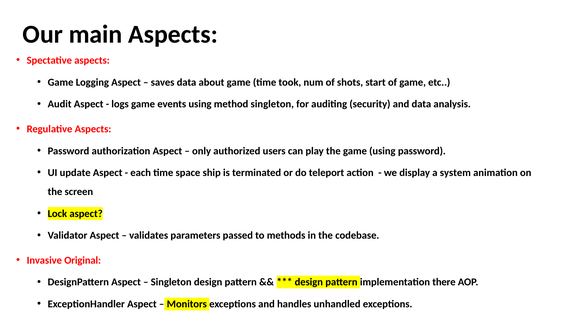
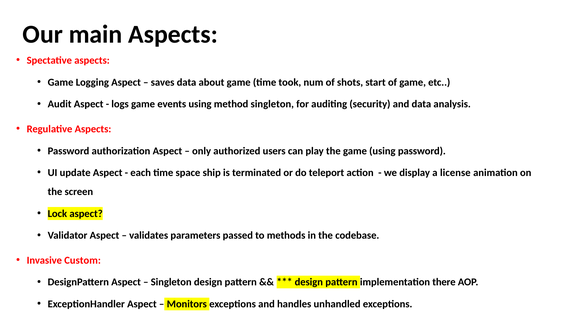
system: system -> license
Original: Original -> Custom
